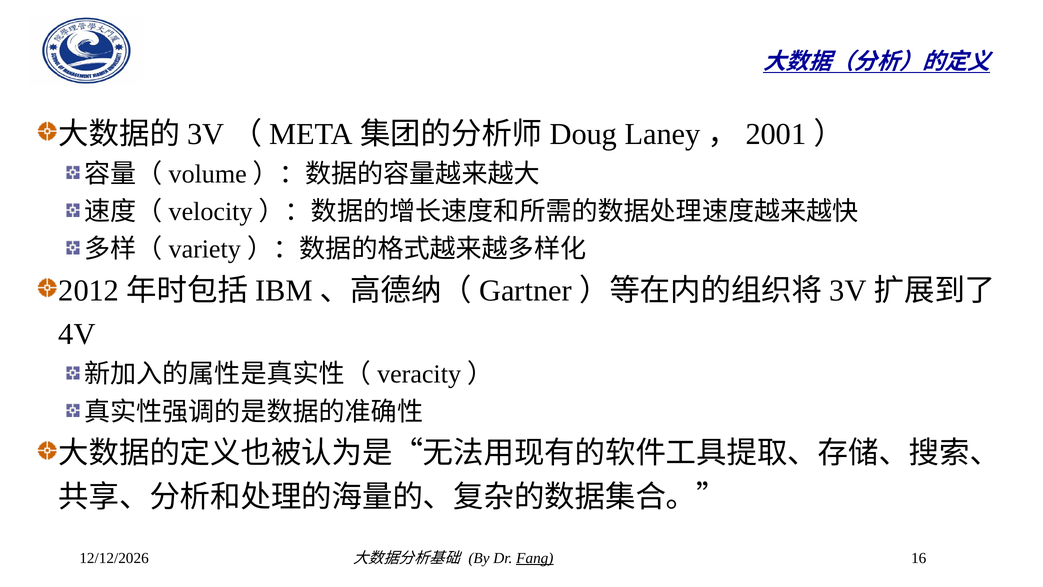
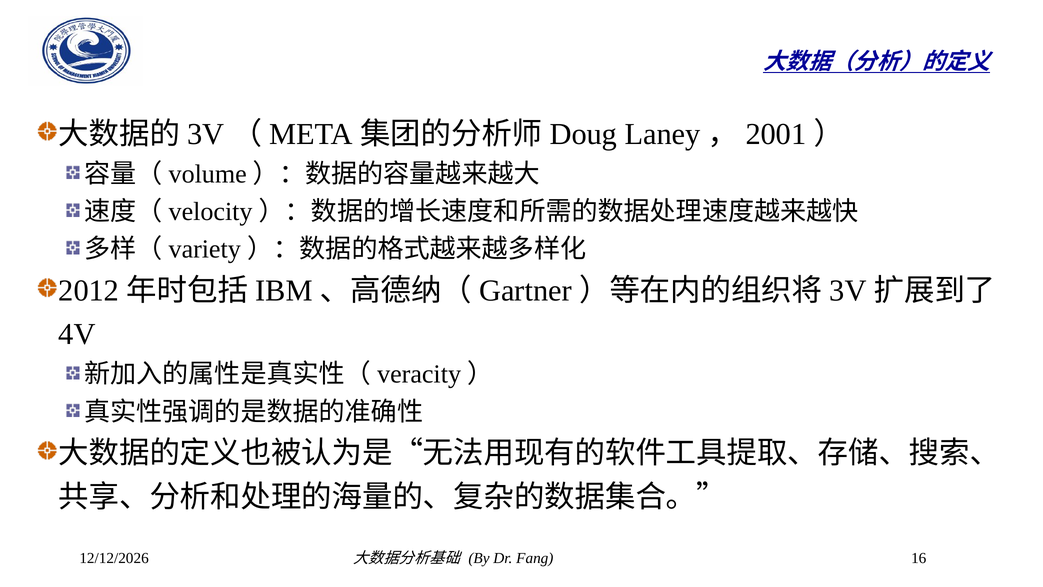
Fang underline: present -> none
